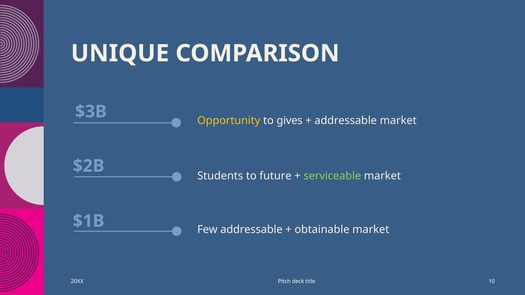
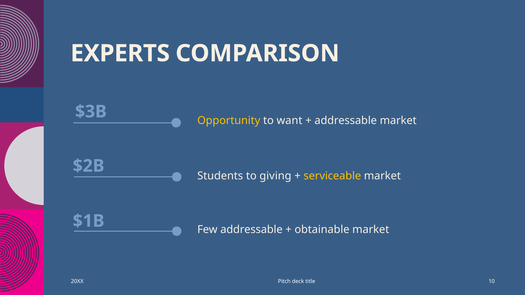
UNIQUE: UNIQUE -> EXPERTS
gives: gives -> want
future: future -> giving
serviceable colour: light green -> yellow
